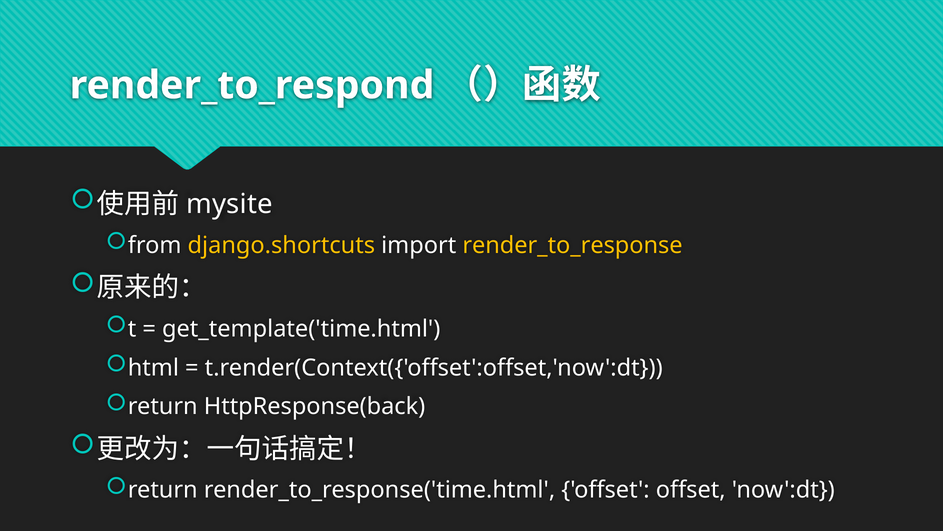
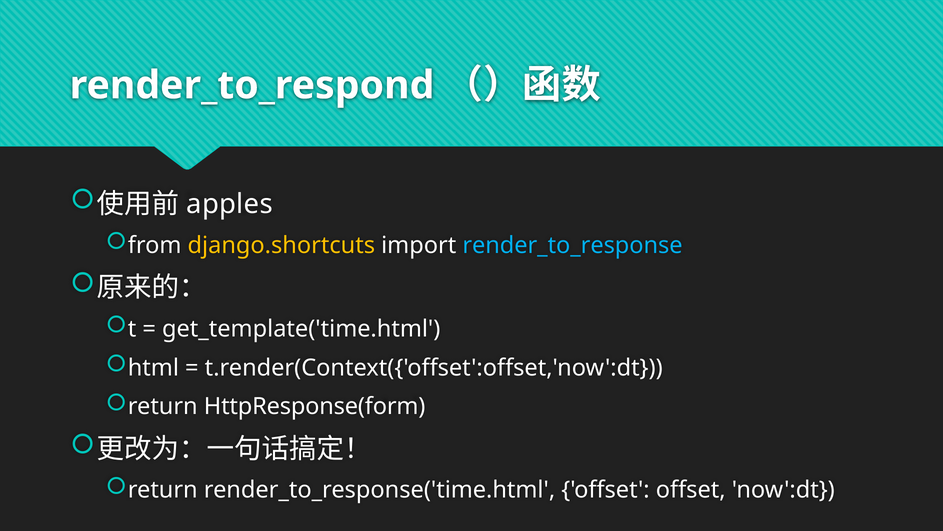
mysite: mysite -> apples
render_to_response colour: yellow -> light blue
HttpResponse(back: HttpResponse(back -> HttpResponse(form
